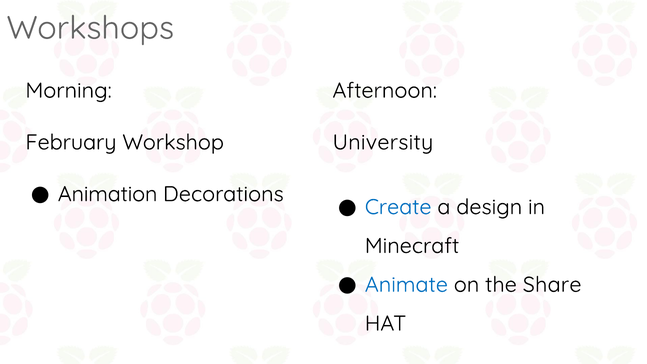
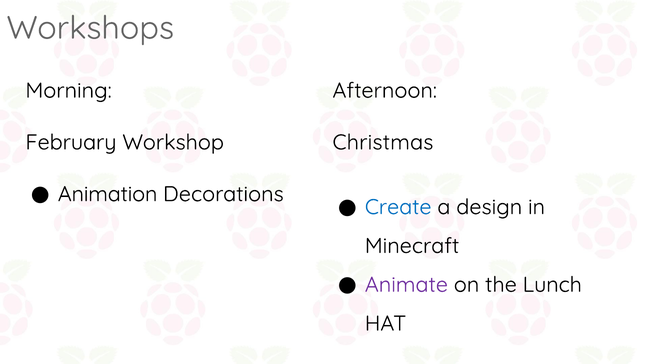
University: University -> Christmas
Animate colour: blue -> purple
Share: Share -> Lunch
